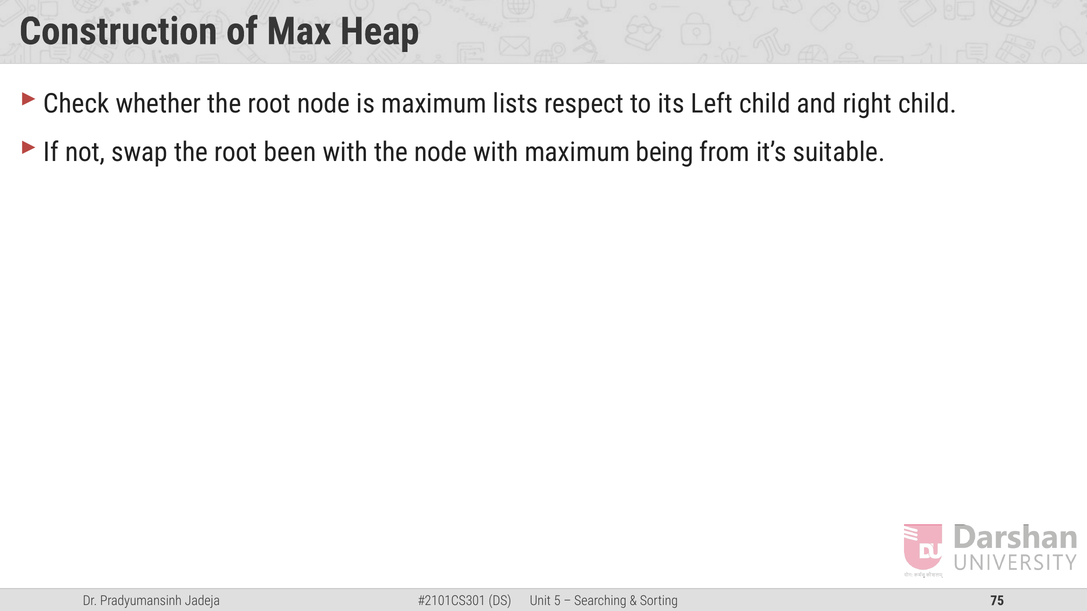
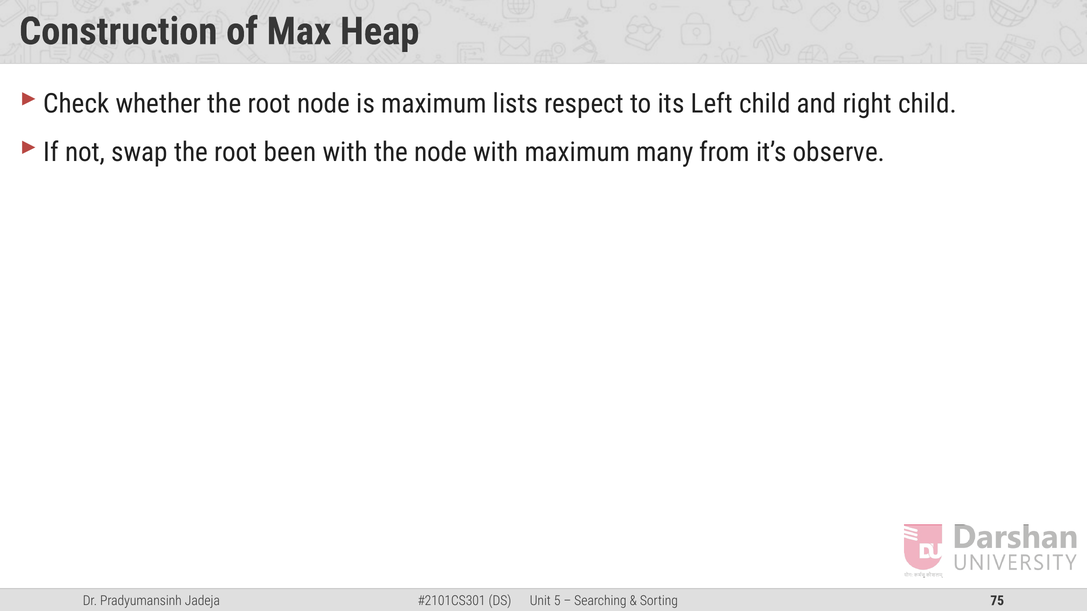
being: being -> many
suitable: suitable -> observe
